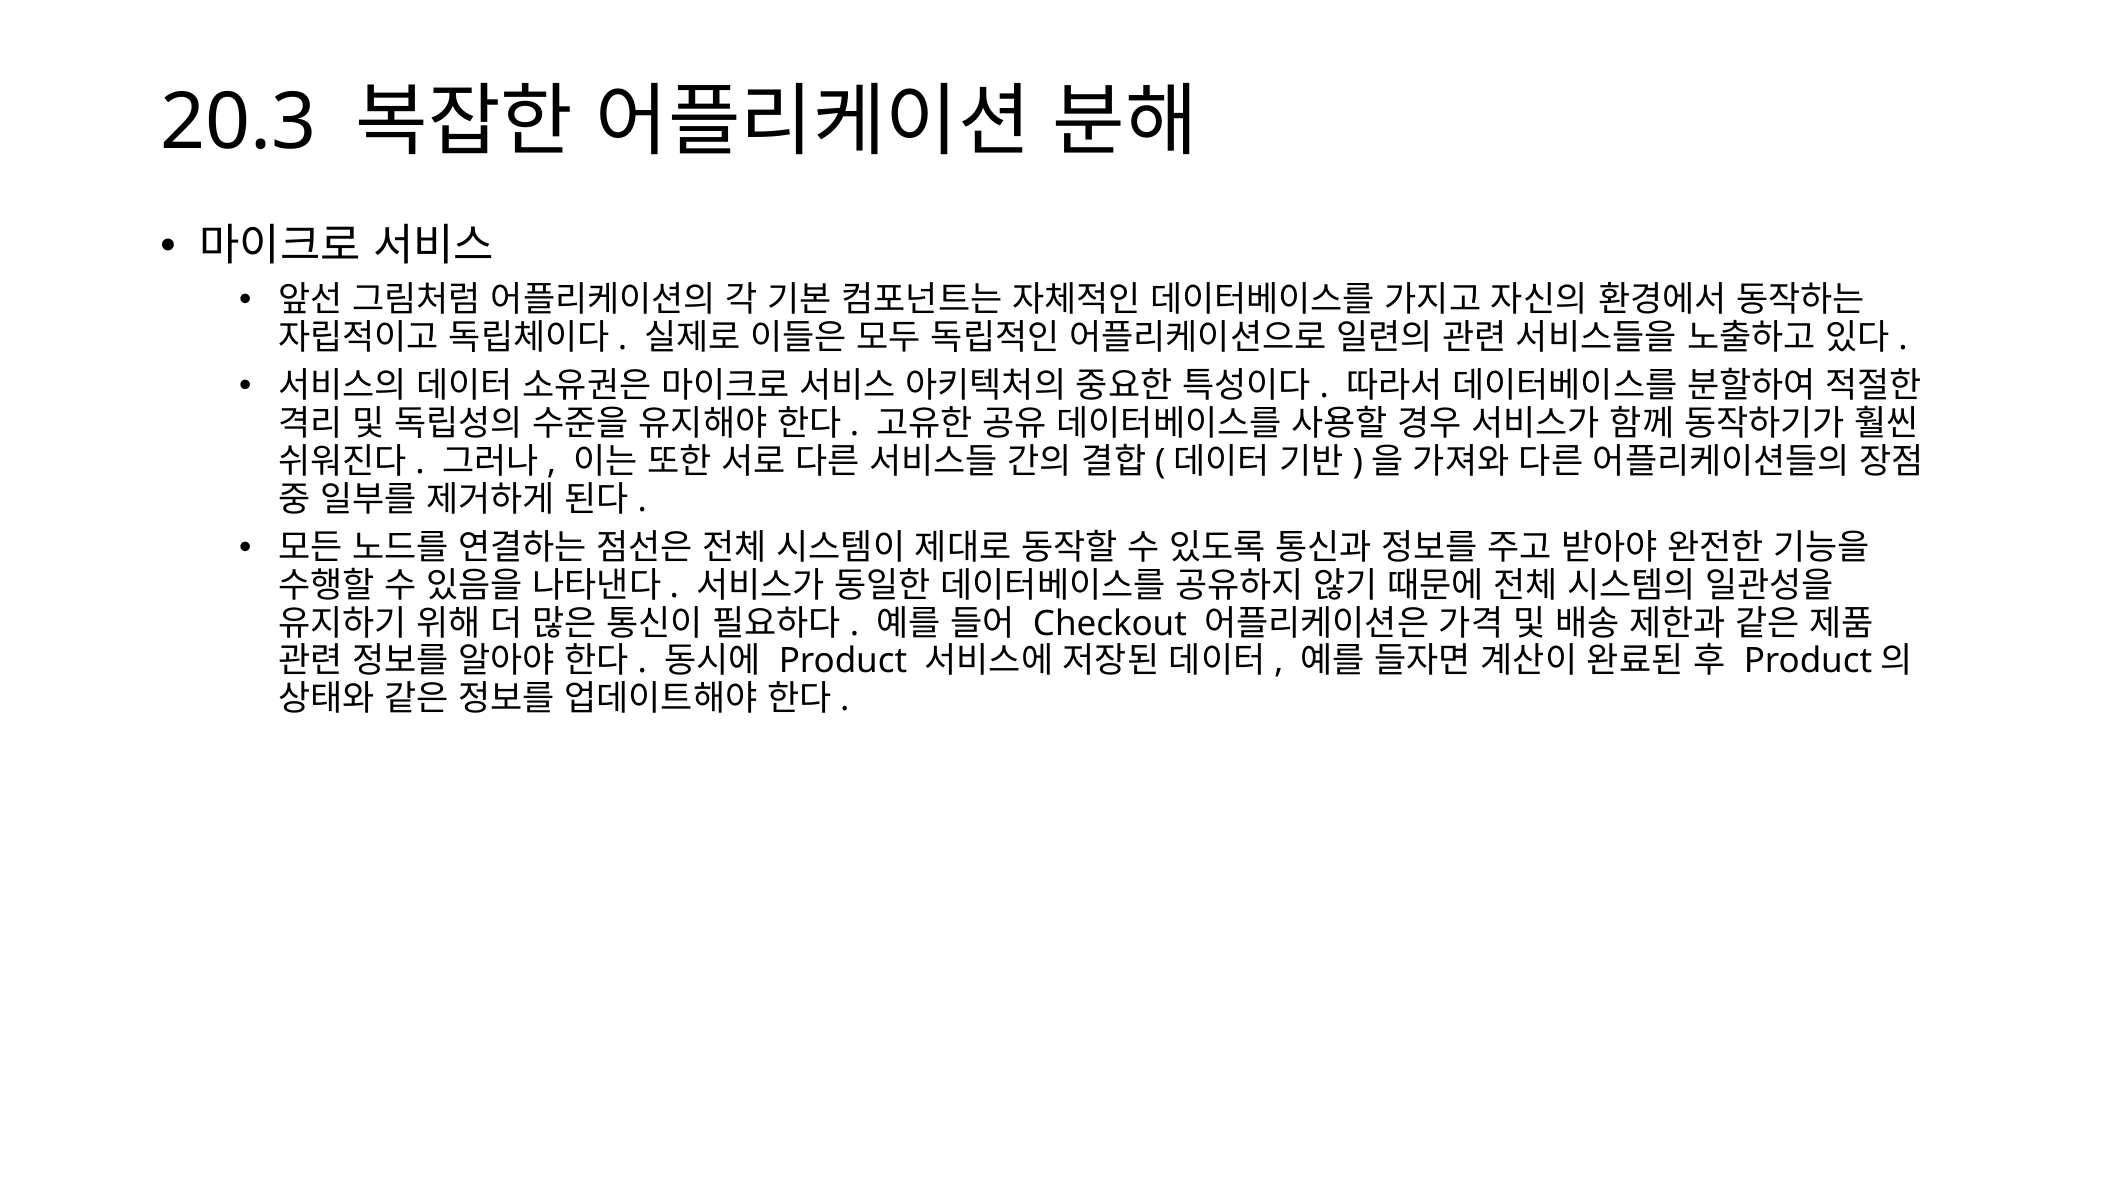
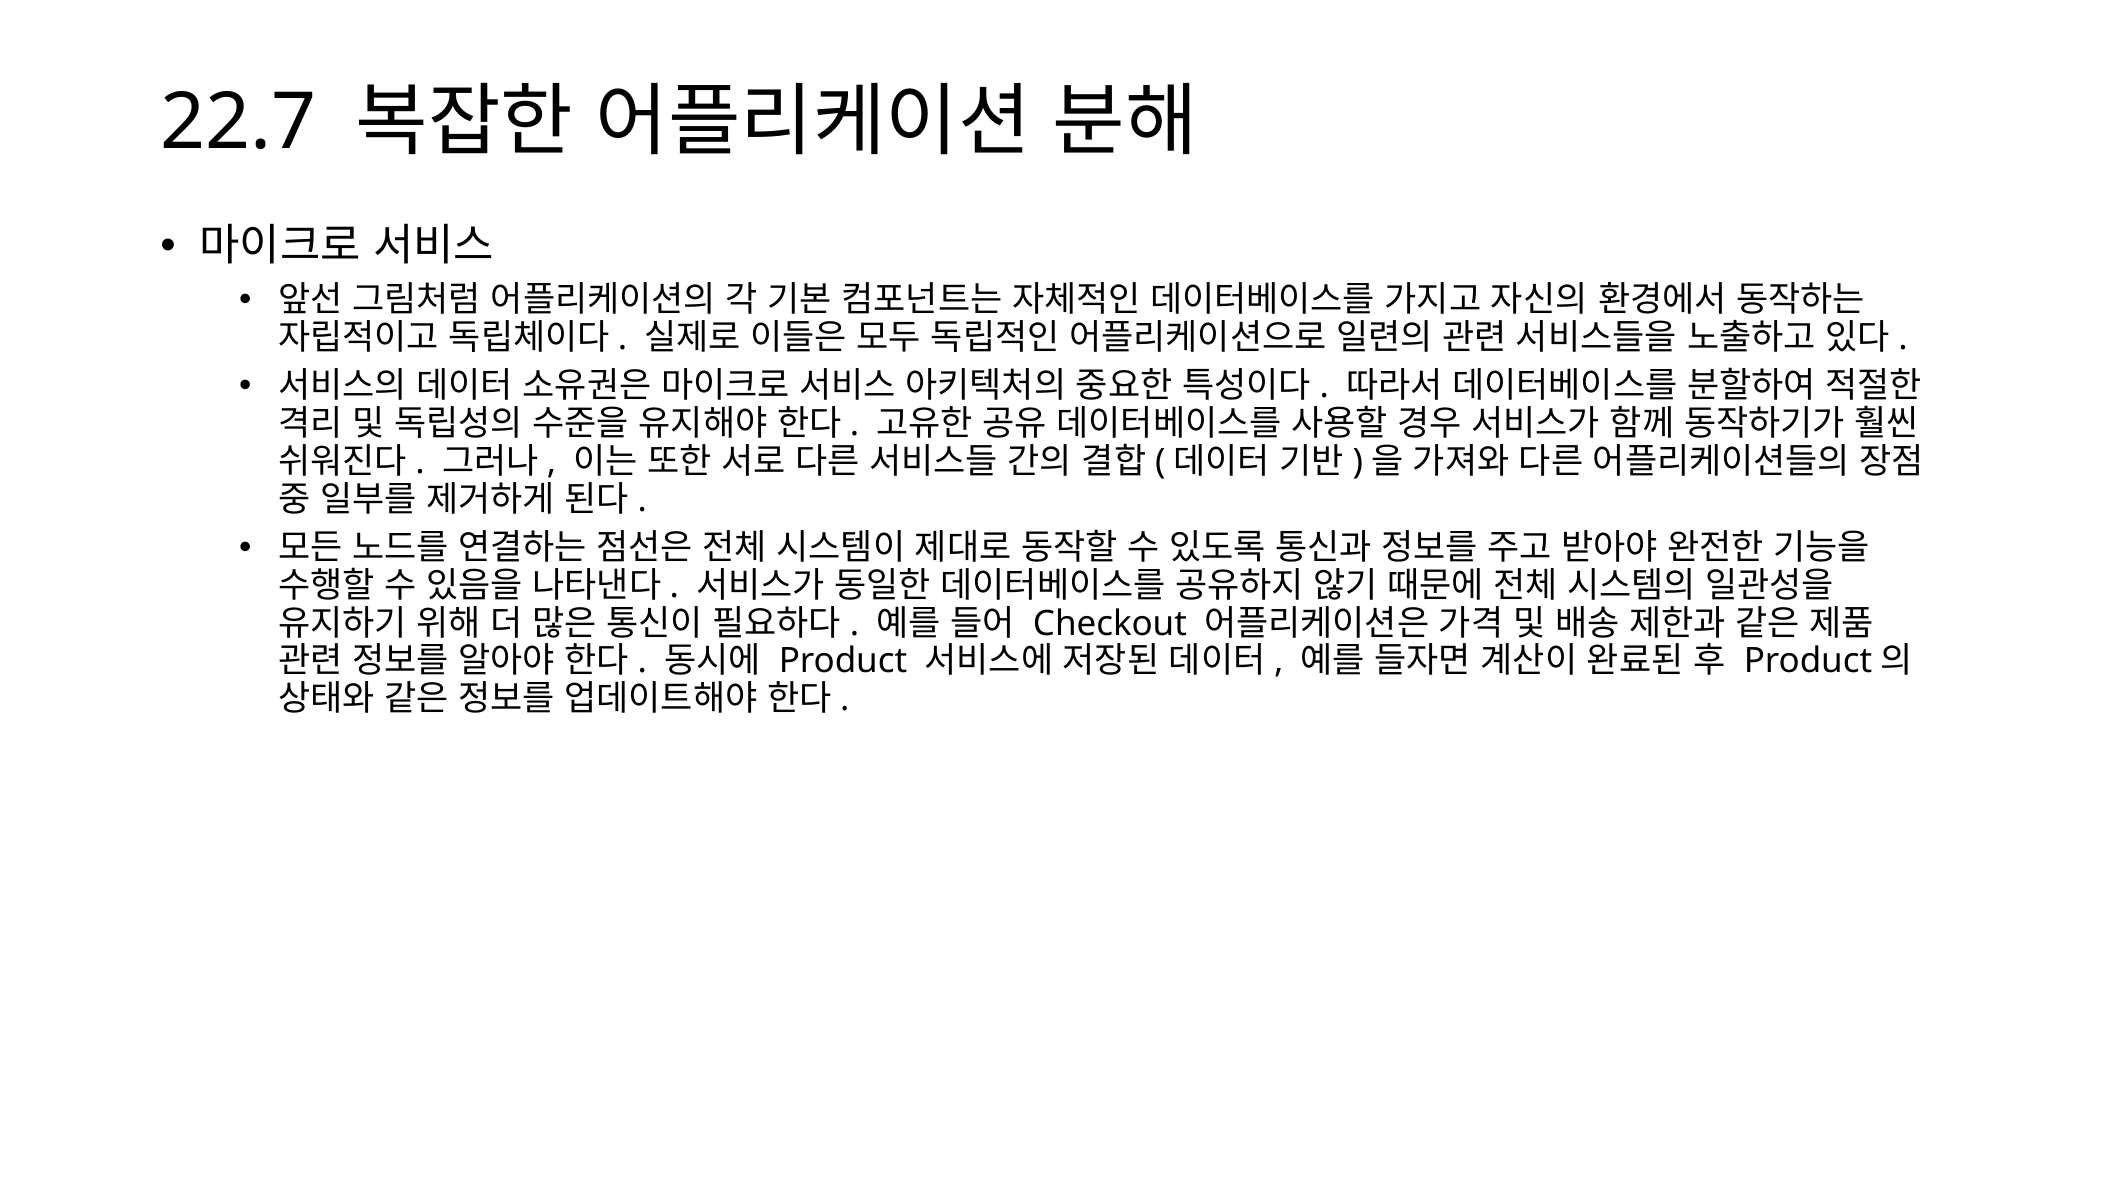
20.3: 20.3 -> 22.7
